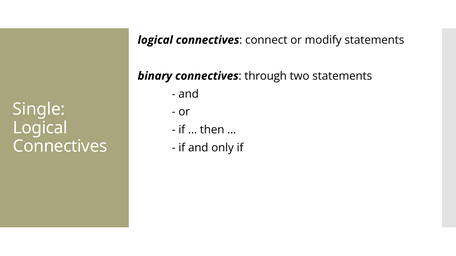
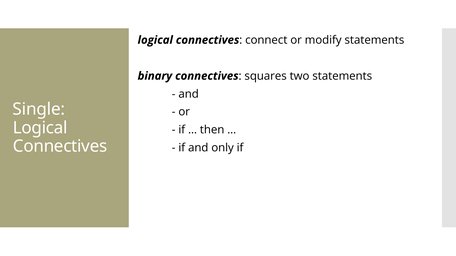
through: through -> squares
